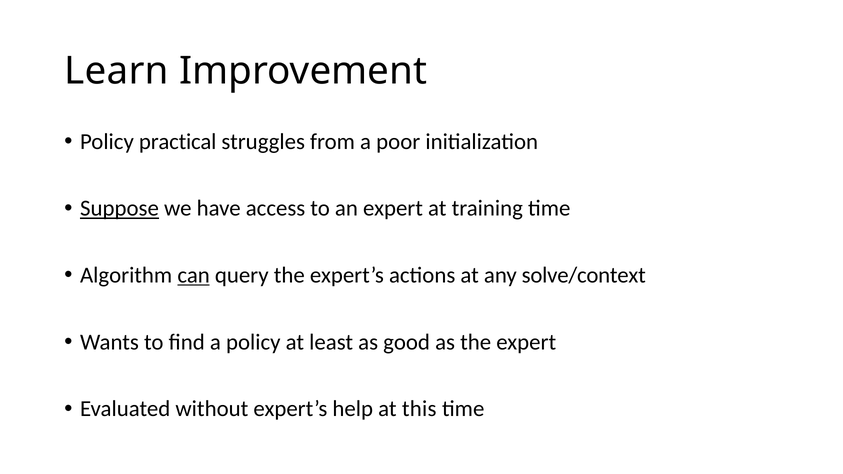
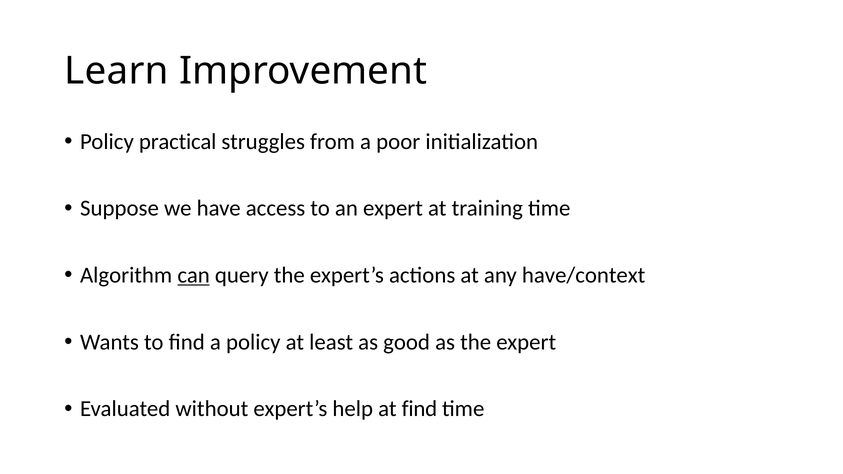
Suppose underline: present -> none
solve/context: solve/context -> have/context
at this: this -> find
